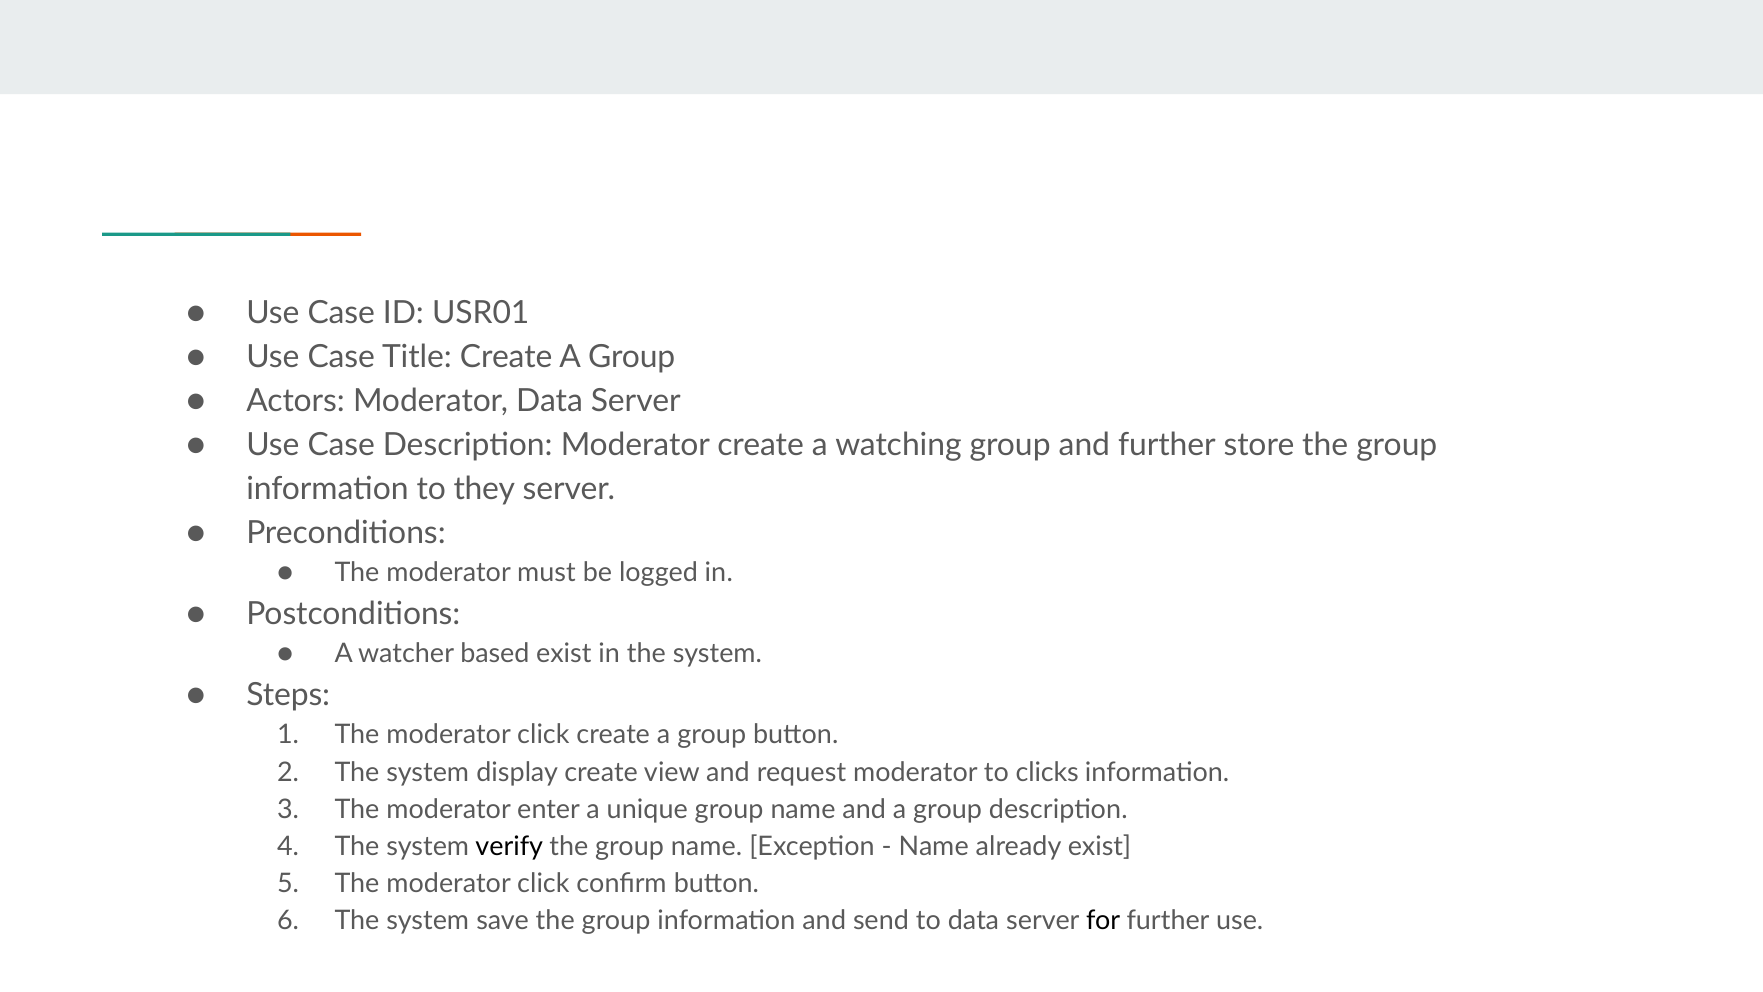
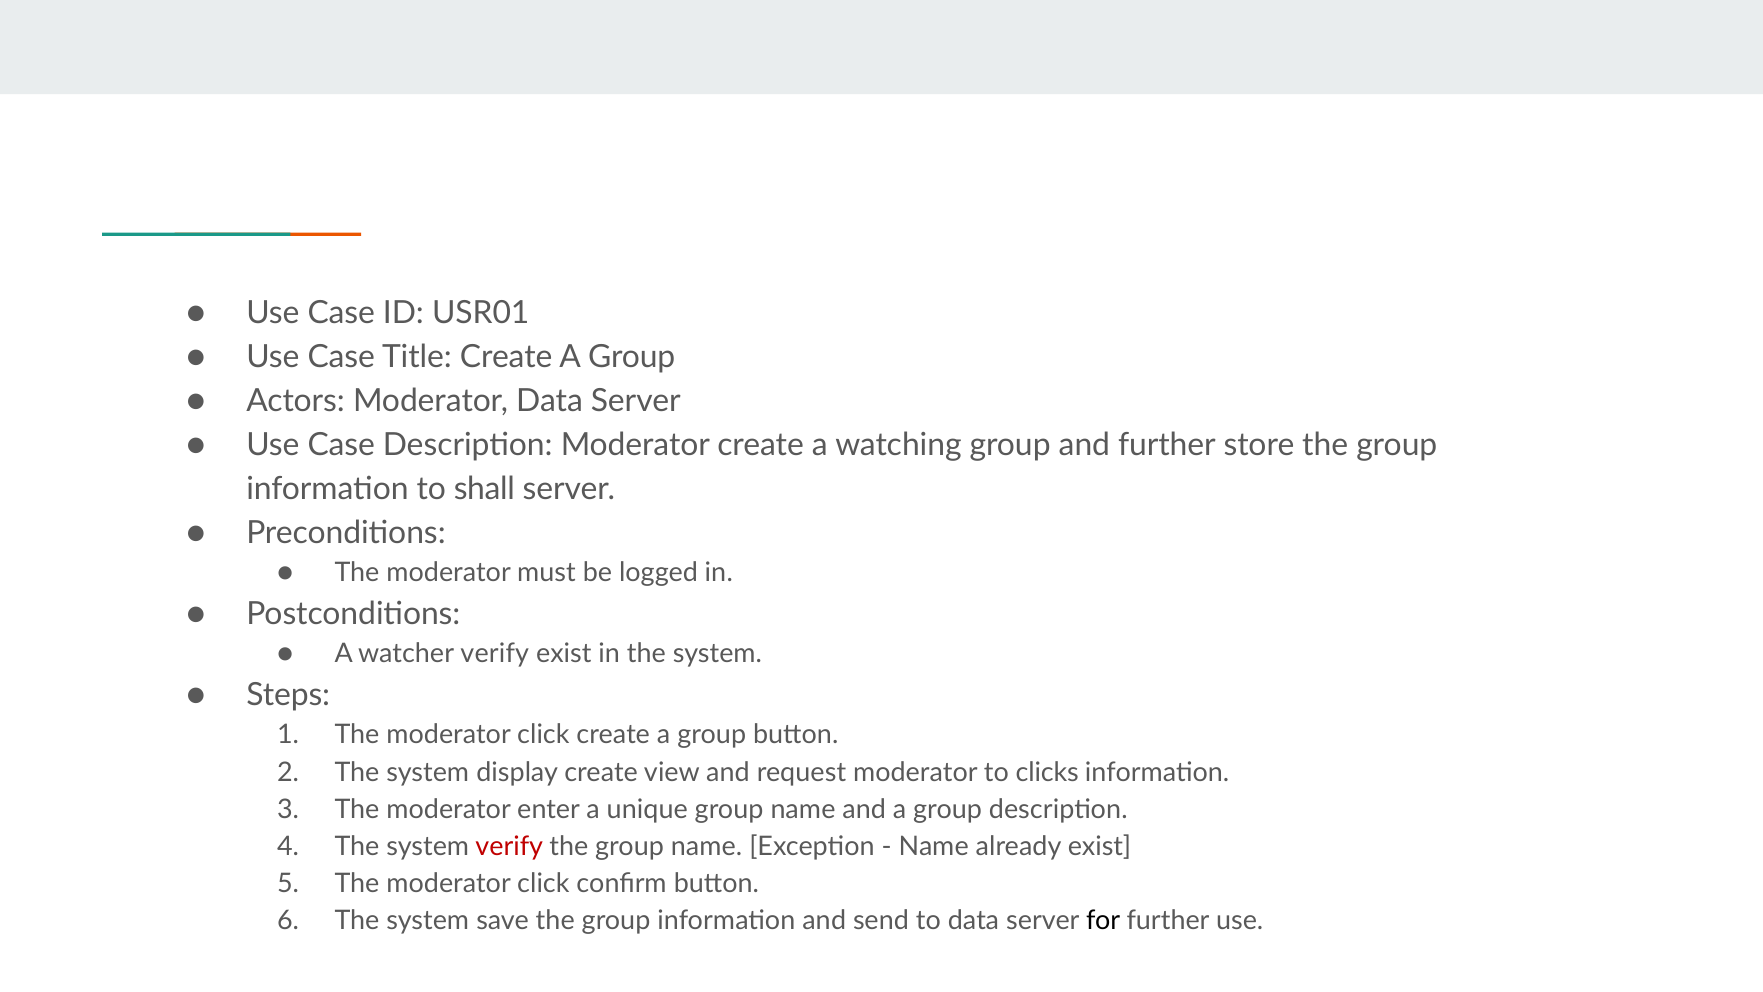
they: they -> shall
watcher based: based -> verify
verify at (509, 846) colour: black -> red
